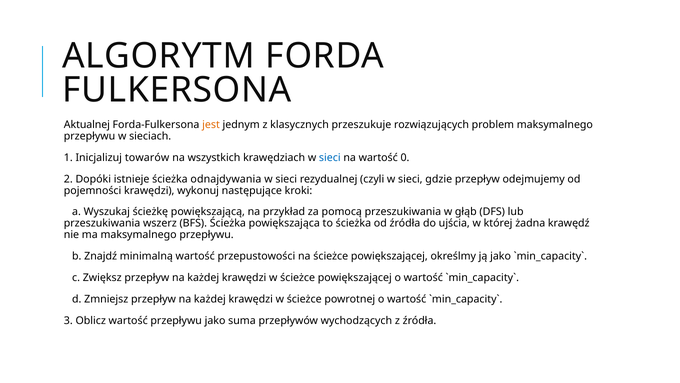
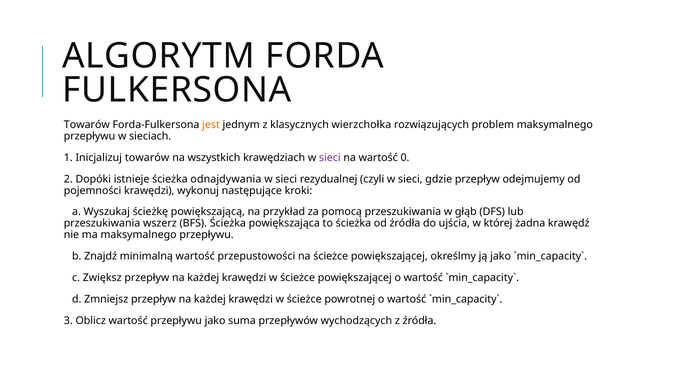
Aktualnej at (87, 124): Aktualnej -> Towarów
przeszukuje: przeszukuje -> wierzchołka
sieci at (330, 157) colour: blue -> purple
